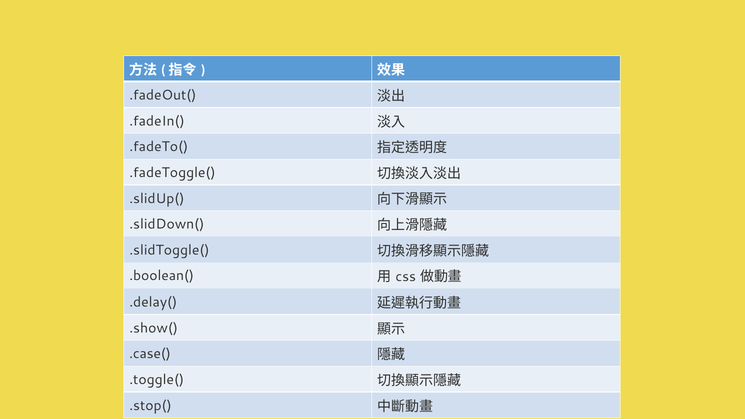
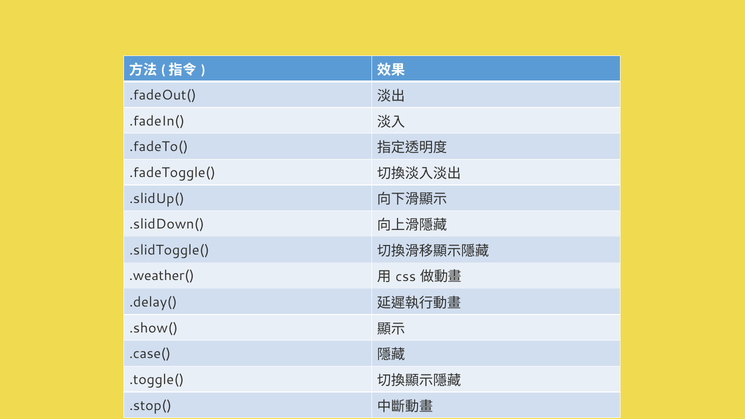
.boolean(: .boolean( -> .weather(
